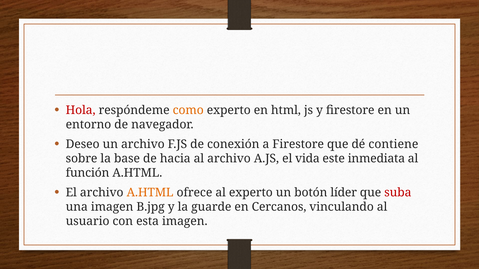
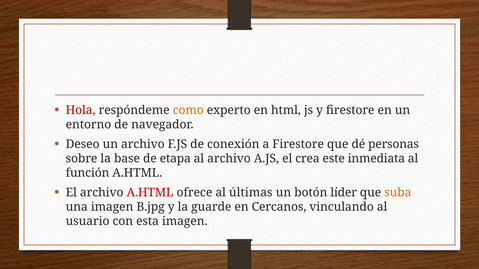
contiene: contiene -> personas
hacia: hacia -> etapa
vida: vida -> crea
A.HTML at (150, 193) colour: orange -> red
al experto: experto -> últimas
suba colour: red -> orange
